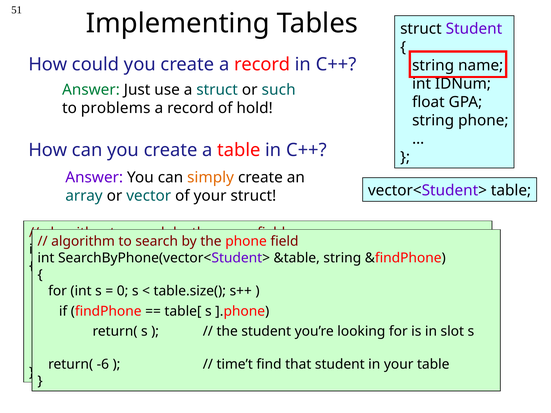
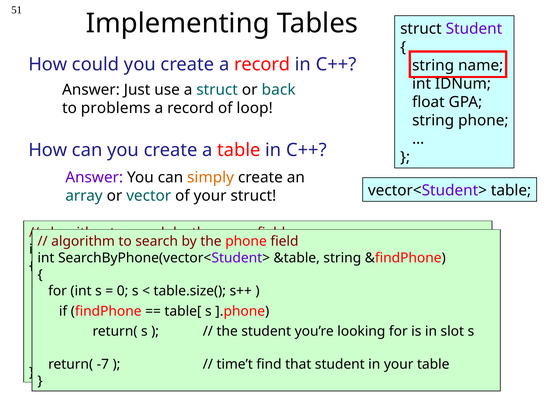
Answer at (91, 90) colour: green -> black
such: such -> back
hold: hold -> loop
-6: -6 -> -7
